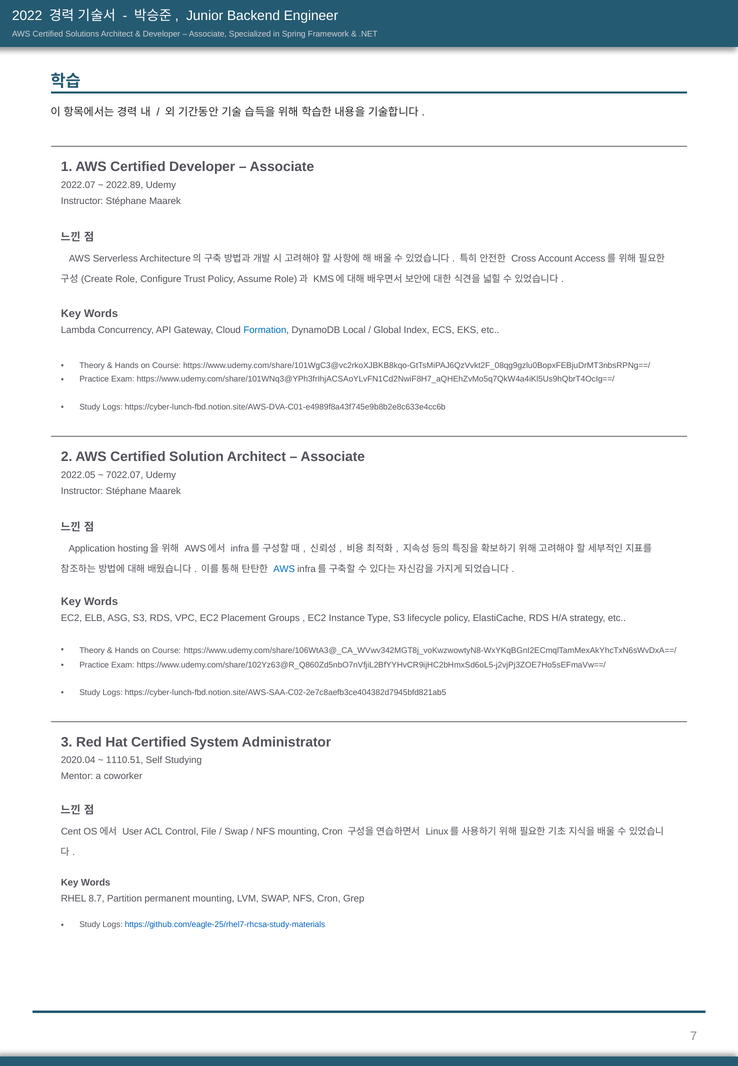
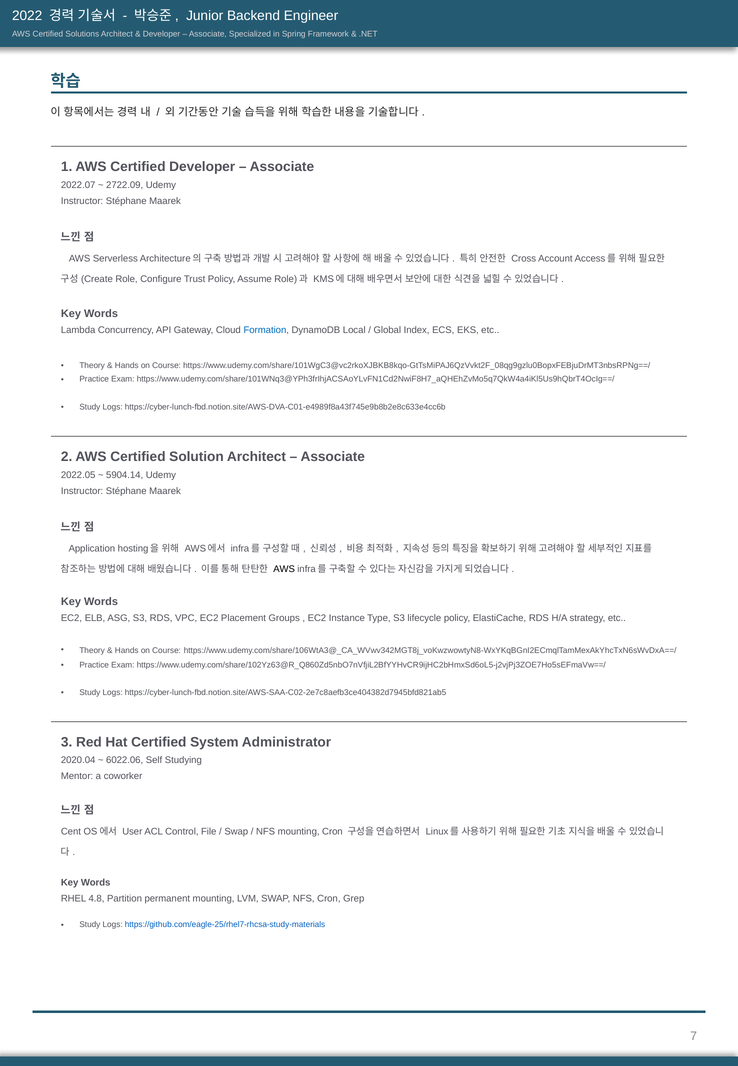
2022.89: 2022.89 -> 2722.09
7022.07: 7022.07 -> 5904.14
AWS at (284, 569) colour: blue -> black
1110.51: 1110.51 -> 6022.06
8.7: 8.7 -> 4.8
